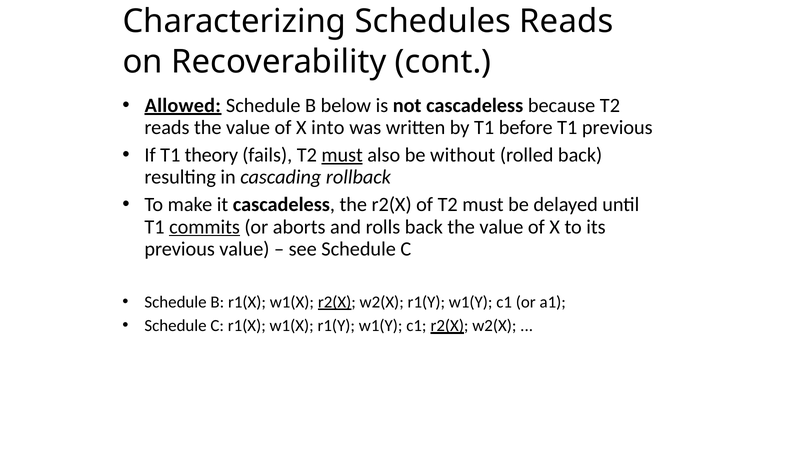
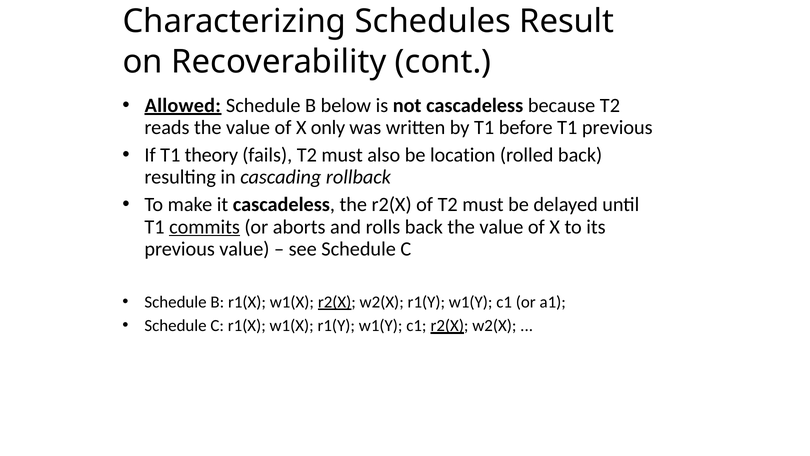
Schedules Reads: Reads -> Result
into: into -> only
must at (342, 155) underline: present -> none
without: without -> location
